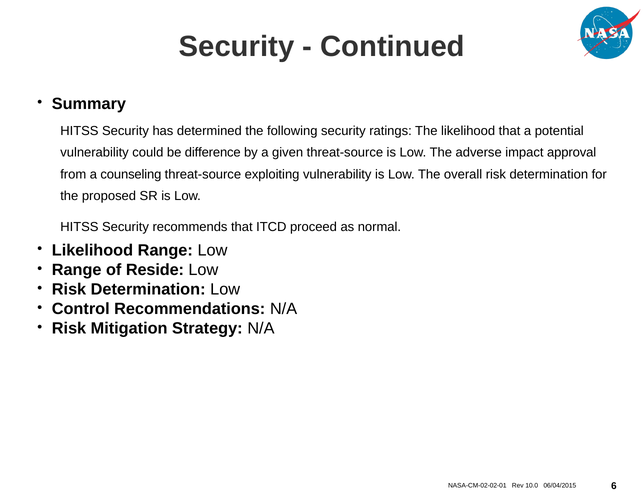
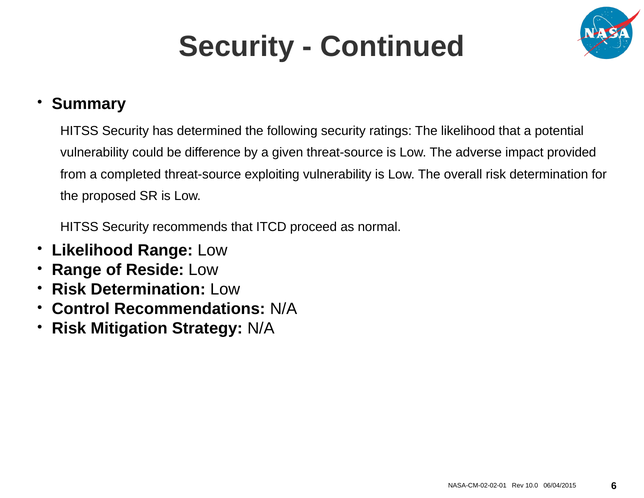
approval: approval -> provided
counseling: counseling -> completed
